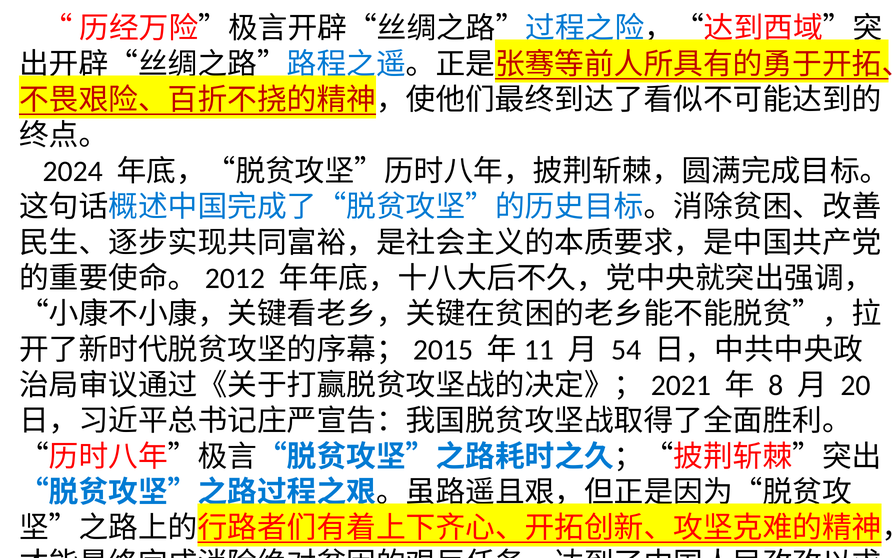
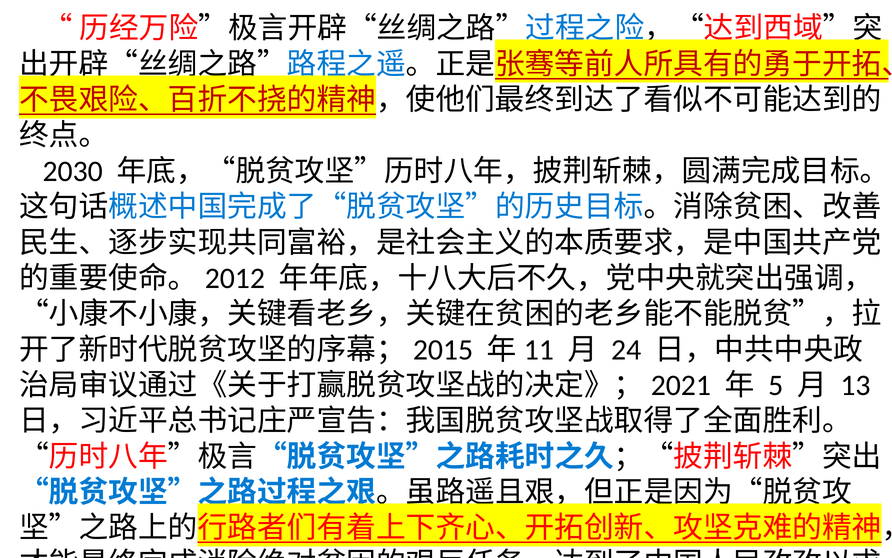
2024: 2024 -> 2030
54: 54 -> 24
8: 8 -> 5
20: 20 -> 13
